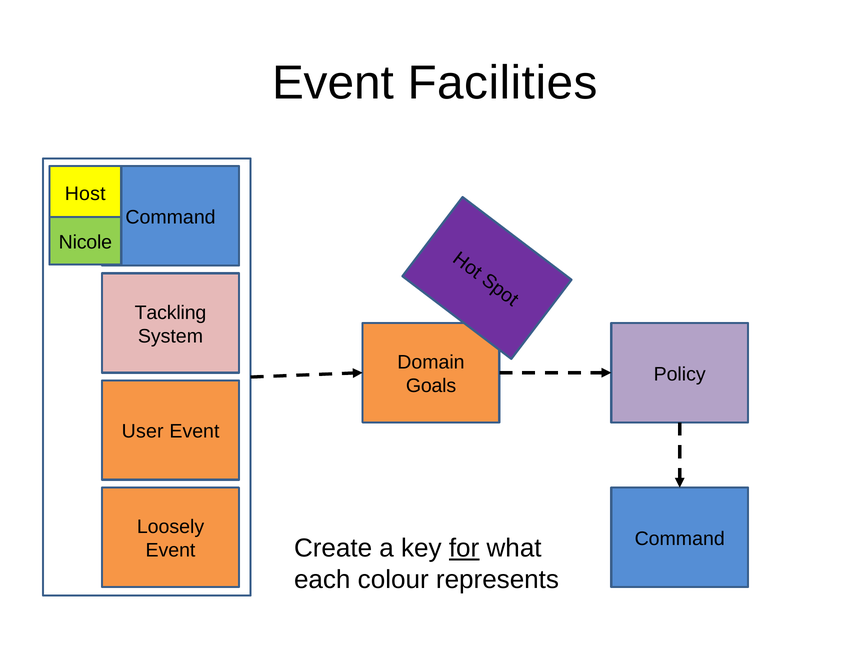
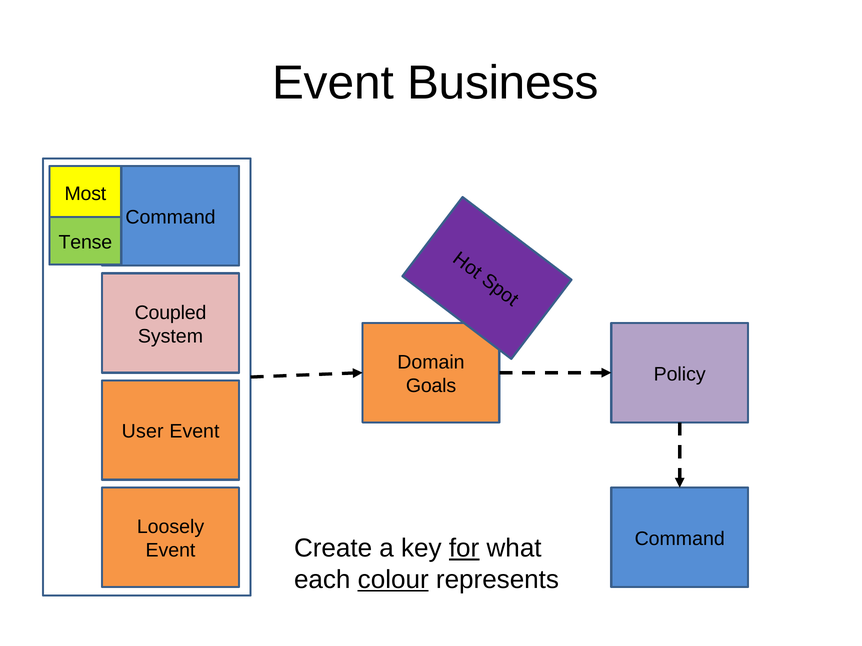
Facilities: Facilities -> Business
Host: Host -> Most
Nicole: Nicole -> Tense
Tackling: Tackling -> Coupled
colour underline: none -> present
